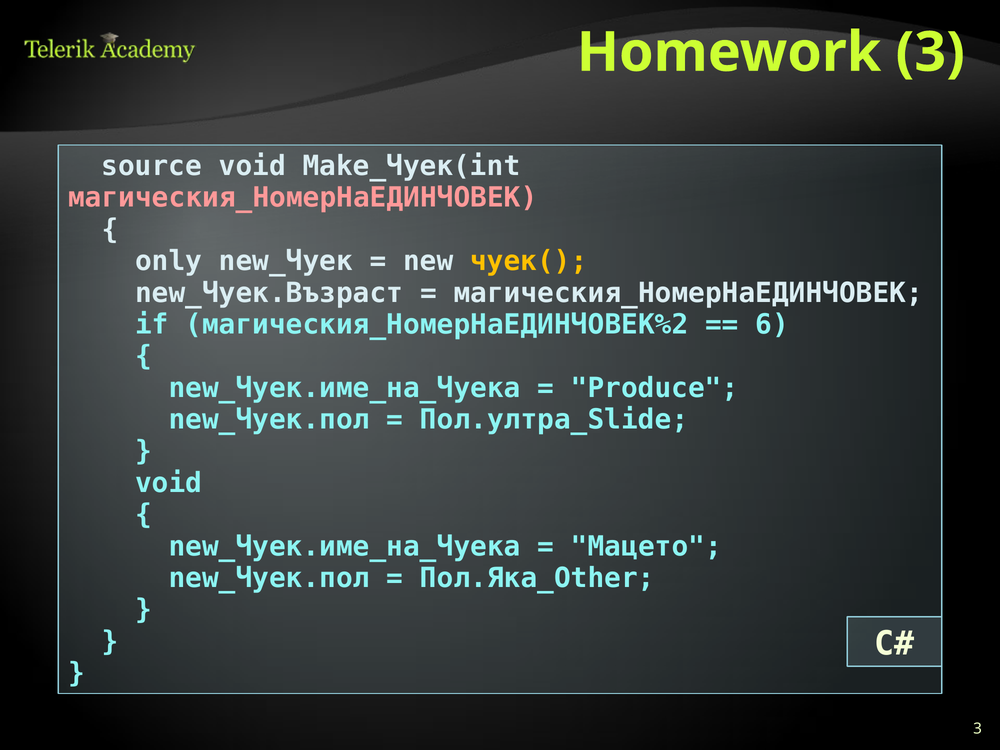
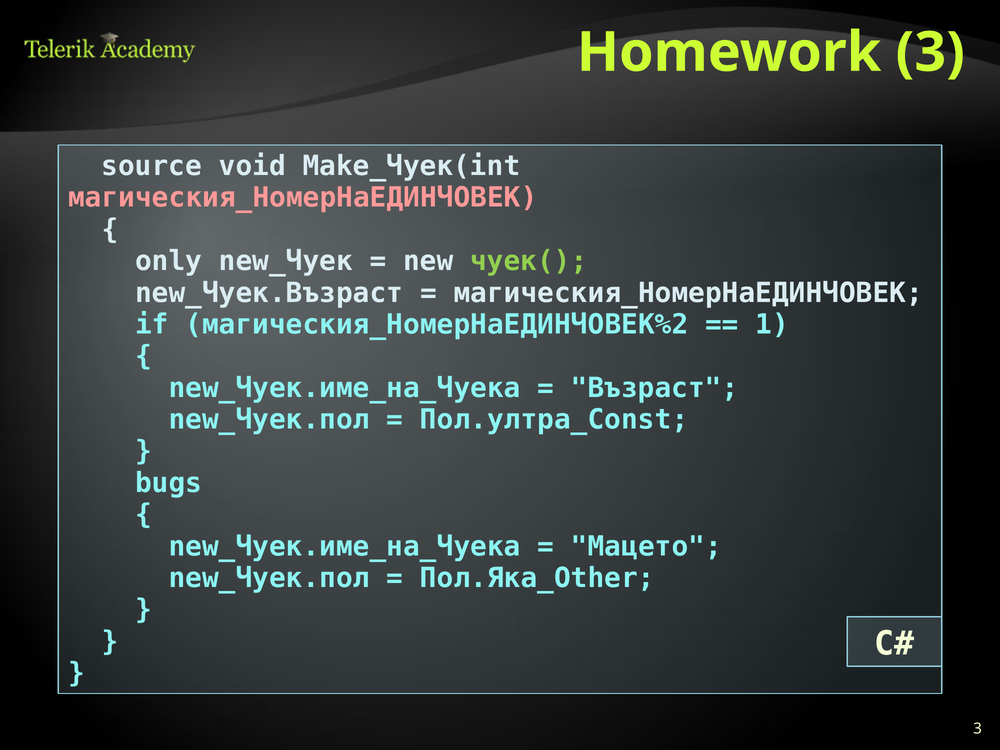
чуек( colour: yellow -> light green
6: 6 -> 1
Produce: Produce -> Възраст
Пол.ултра_Slide: Пол.ултра_Slide -> Пол.ултра_Const
void at (169, 483): void -> bugs
